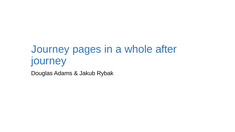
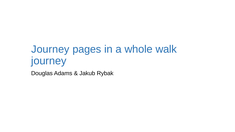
after: after -> walk
